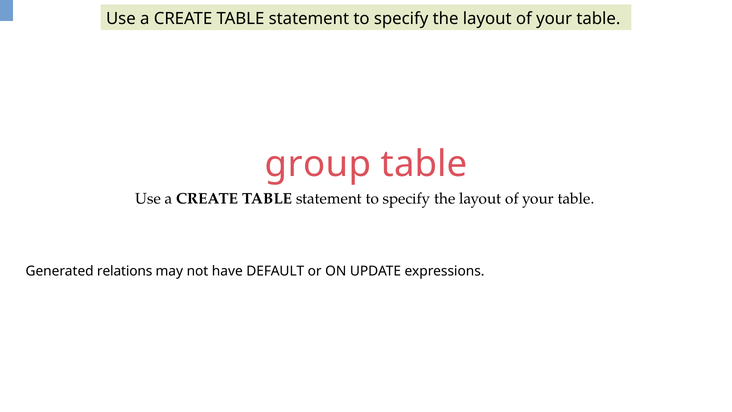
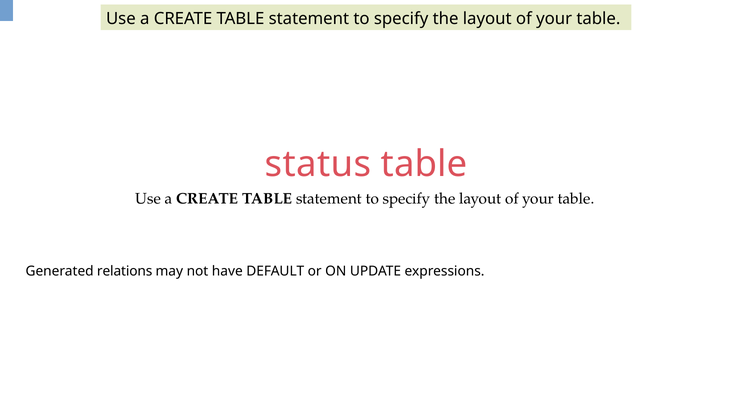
group: group -> status
